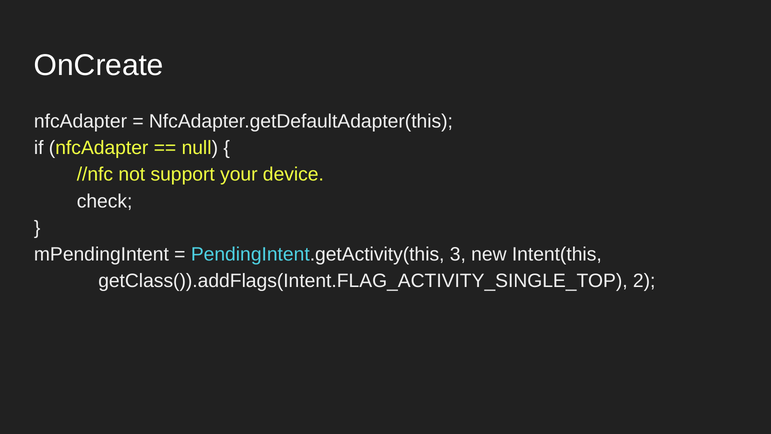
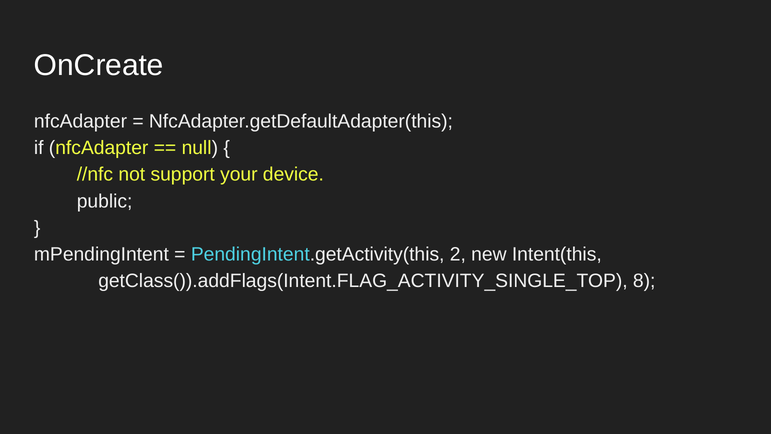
check: check -> public
3: 3 -> 2
2: 2 -> 8
